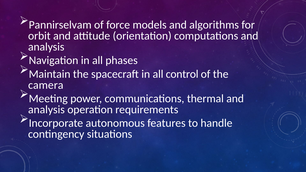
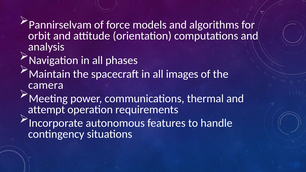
control: control -> images
analysis at (46, 110): analysis -> attempt
